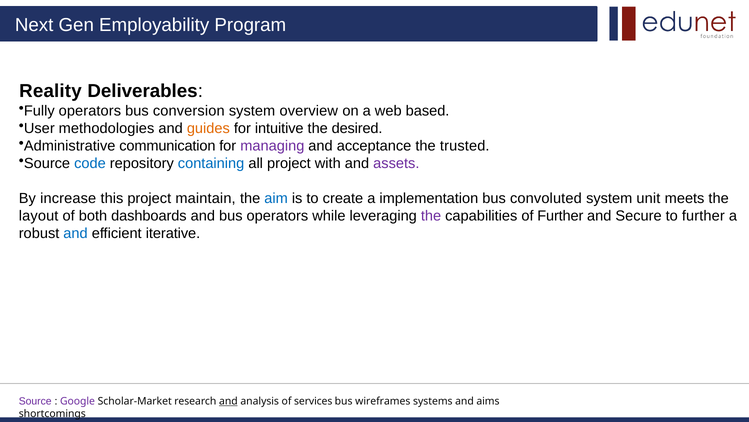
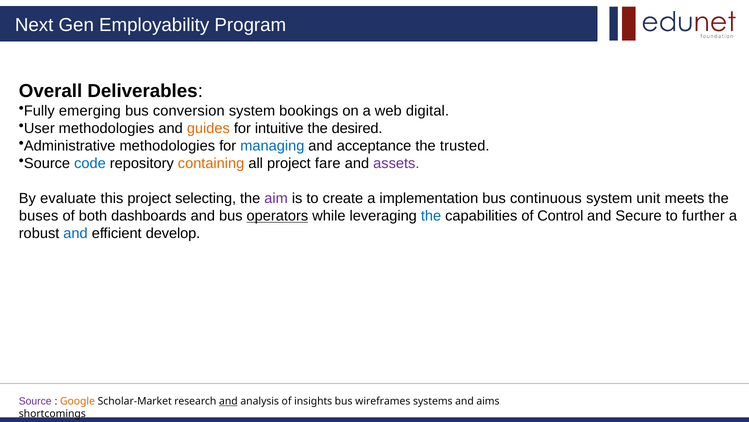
Reality: Reality -> Overall
Fully operators: operators -> emerging
overview: overview -> bookings
based: based -> digital
Administrative communication: communication -> methodologies
managing colour: purple -> blue
containing colour: blue -> orange
with: with -> fare
increase: increase -> evaluate
maintain: maintain -> selecting
aim colour: blue -> purple
convoluted: convoluted -> continuous
layout: layout -> buses
operators at (277, 216) underline: none -> present
the at (431, 216) colour: purple -> blue
of Further: Further -> Control
iterative: iterative -> develop
Google colour: purple -> orange
services: services -> insights
